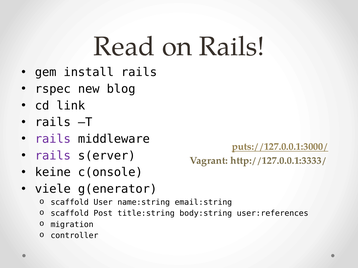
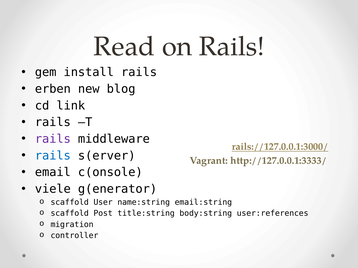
rspec: rspec -> erben
puts://127.0.0.1:3000/: puts://127.0.0.1:3000/ -> rails://127.0.0.1:3000/
rails at (53, 156) colour: purple -> blue
keine: keine -> email
